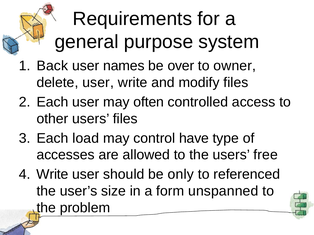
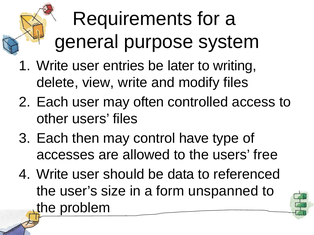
Back at (52, 66): Back -> Write
names: names -> entries
over: over -> later
owner: owner -> writing
delete user: user -> view
load: load -> then
only: only -> data
